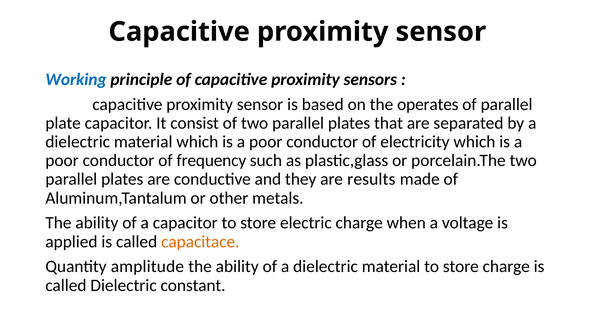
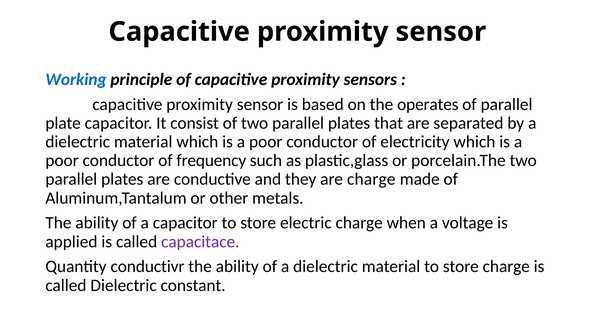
are results: results -> charge
capacitace colour: orange -> purple
amplitude: amplitude -> conductivr
